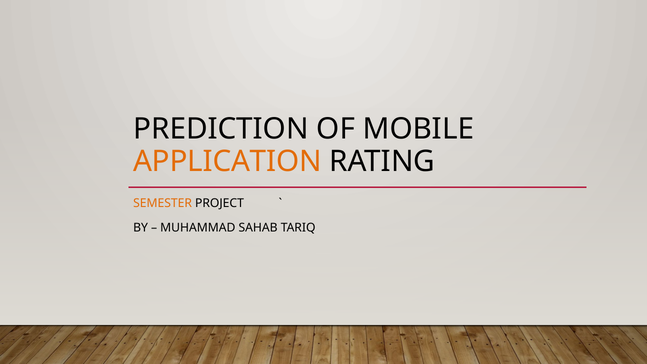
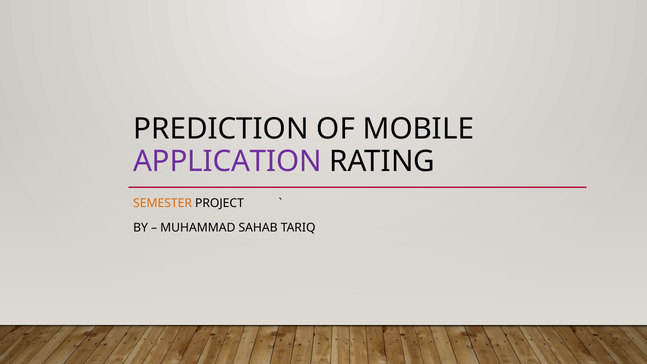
APPLICATION colour: orange -> purple
